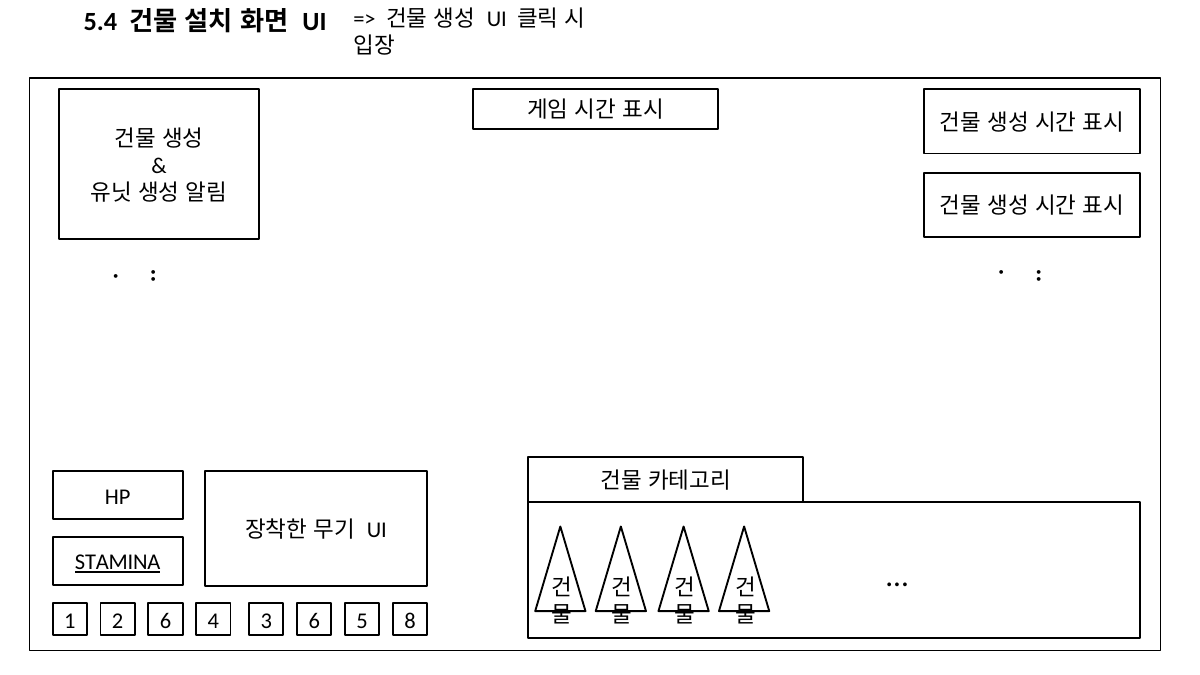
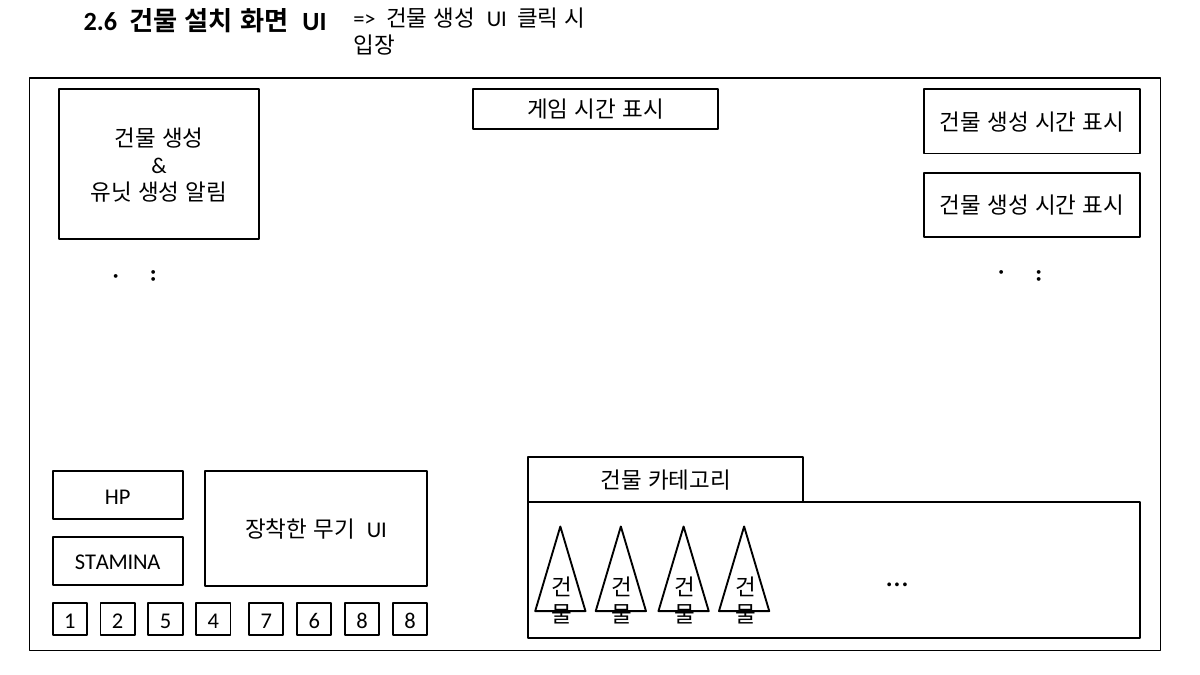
5.4: 5.4 -> 2.6
STAMINA underline: present -> none
2 6: 6 -> 5
3: 3 -> 7
6 5: 5 -> 8
